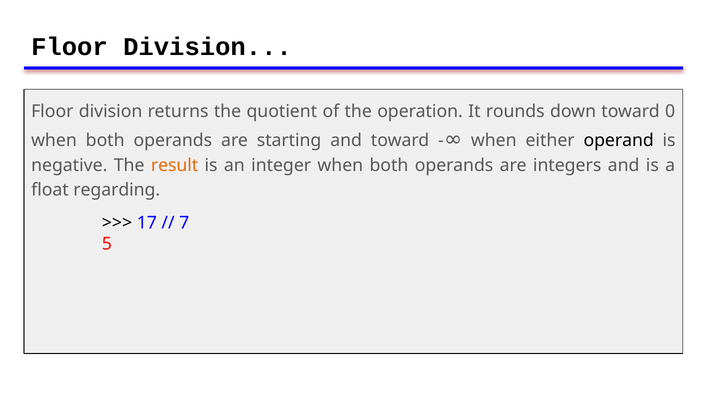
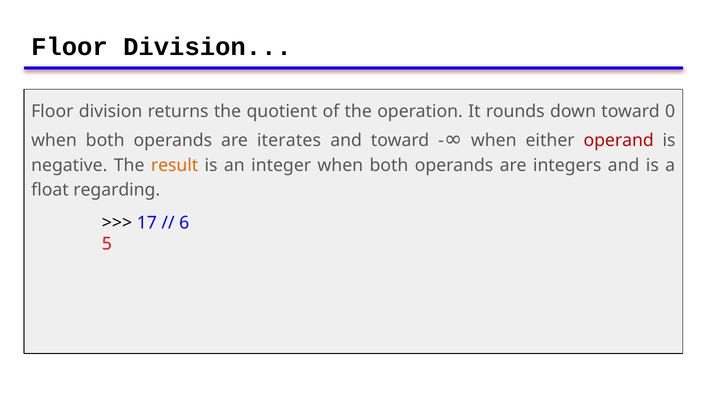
starting: starting -> iterates
operand colour: black -> red
7: 7 -> 6
